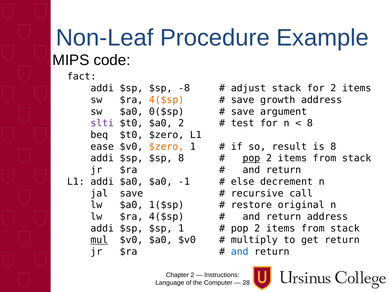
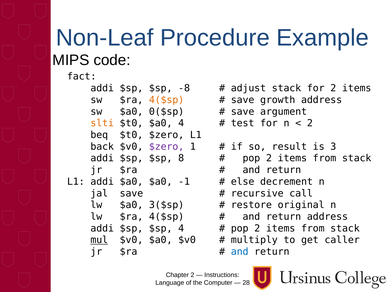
slti colour: purple -> orange
$a0 2: 2 -> 4
8 at (310, 123): 8 -> 2
ease: ease -> back
$zero at (167, 146) colour: orange -> purple
is 8: 8 -> 3
pop at (251, 158) underline: present -> none
1($sp: 1($sp -> 3($sp
$sp 1: 1 -> 4
get return: return -> caller
